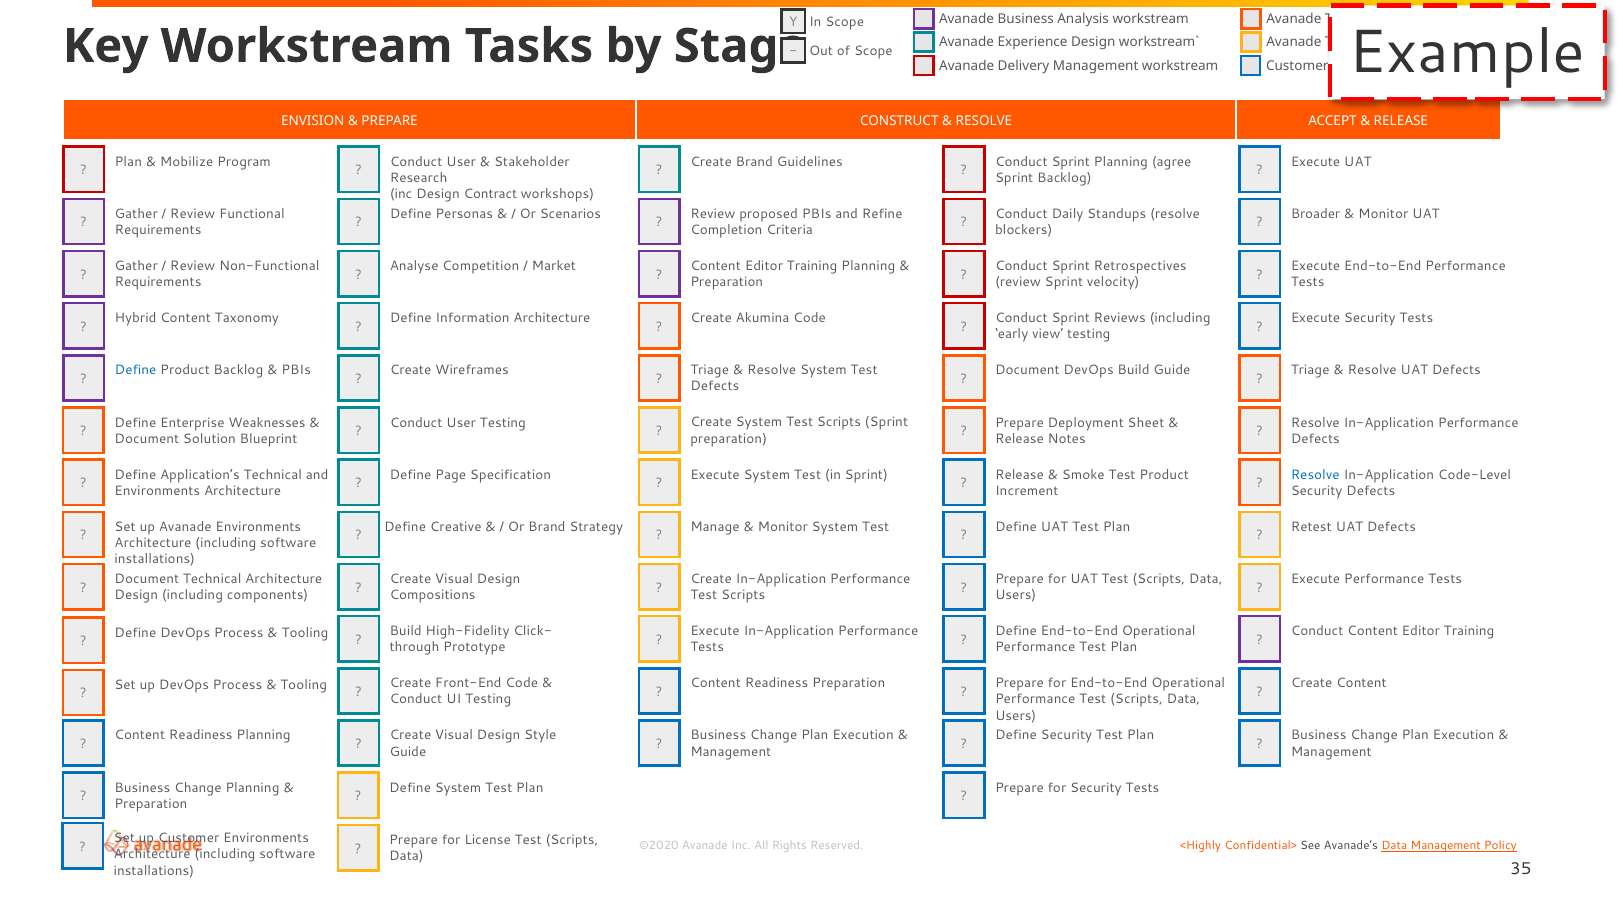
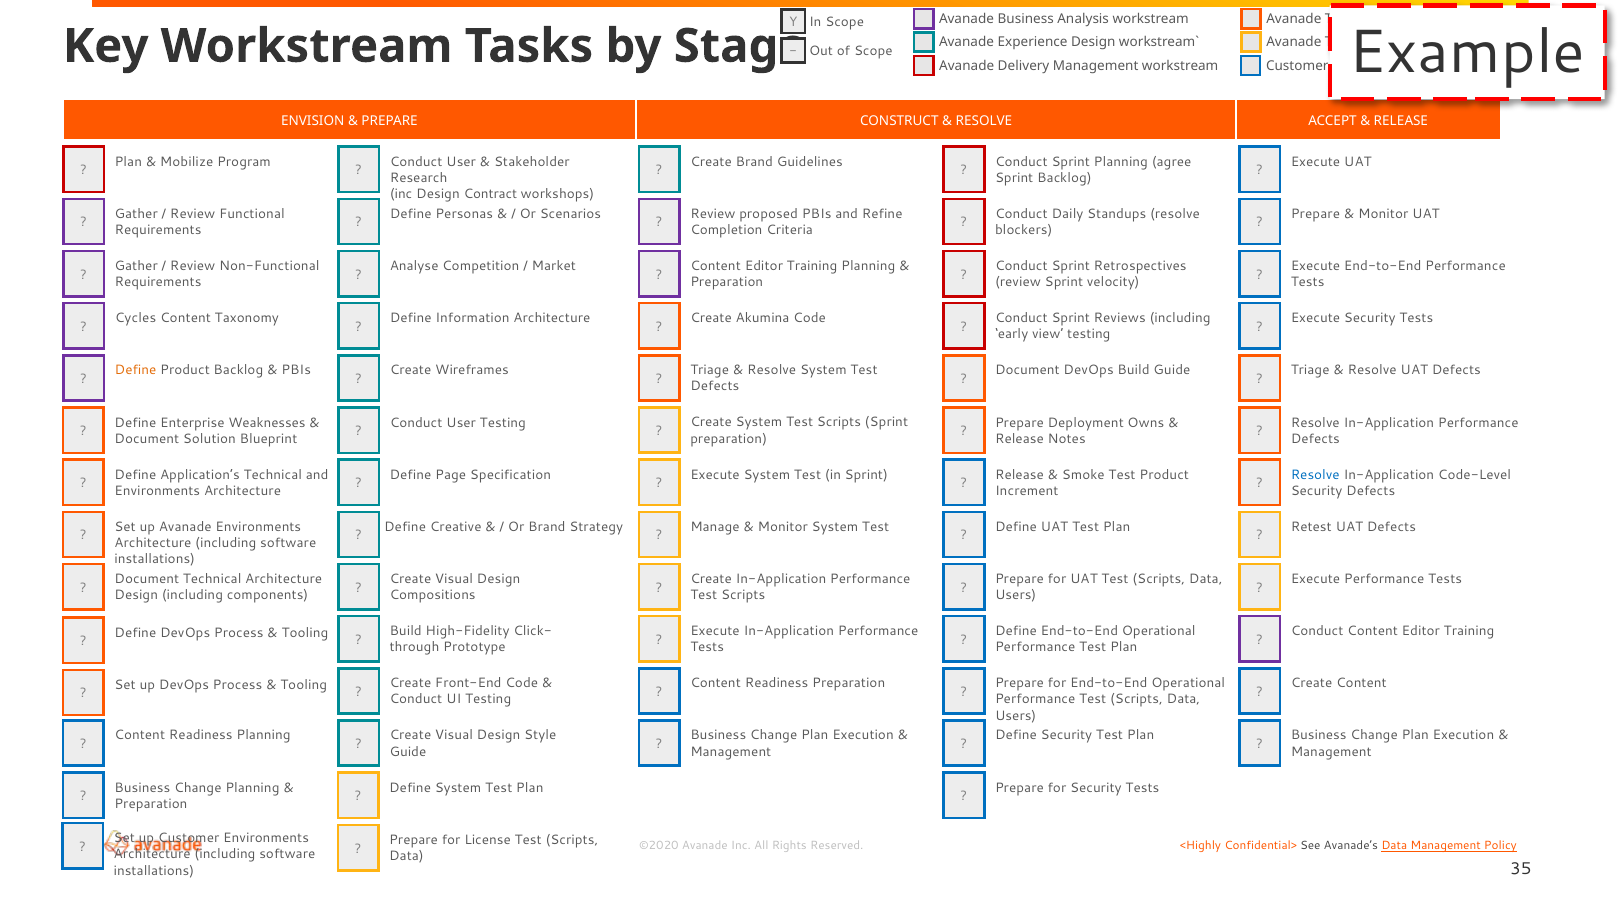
Broader at (1315, 214): Broader -> Prepare
Hybrid: Hybrid -> Cycles
Define at (136, 370) colour: blue -> orange
Sheet: Sheet -> Owns
